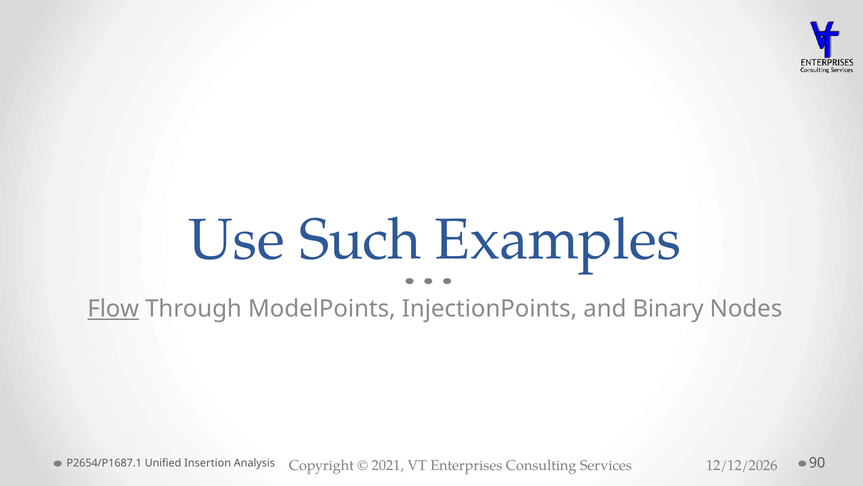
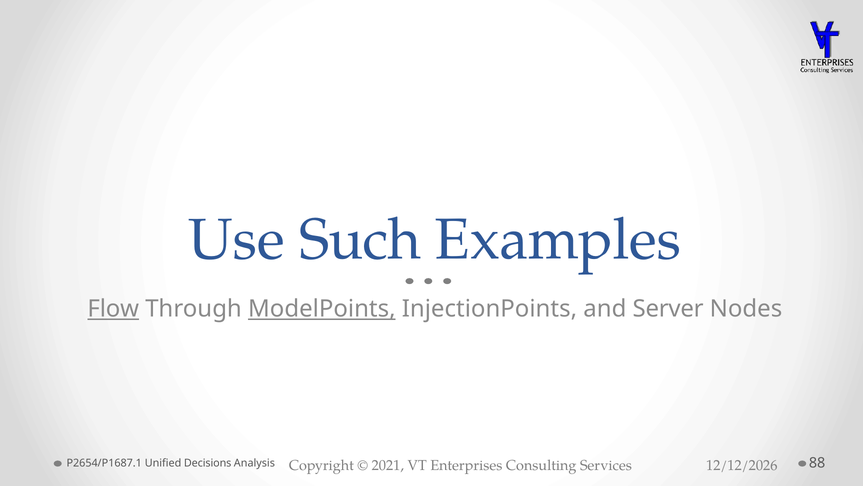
ModelPoints underline: none -> present
Binary: Binary -> Server
Insertion: Insertion -> Decisions
90: 90 -> 88
